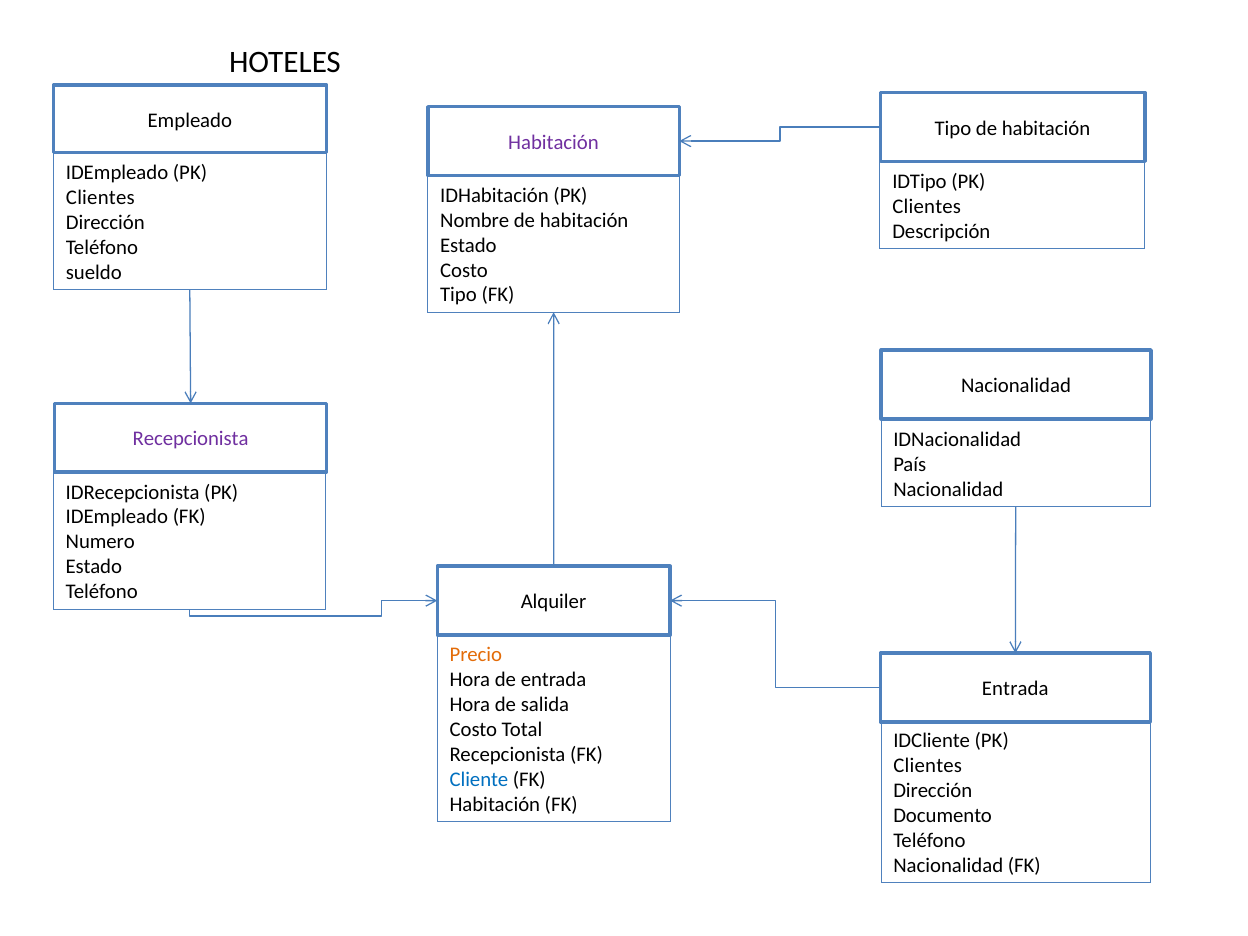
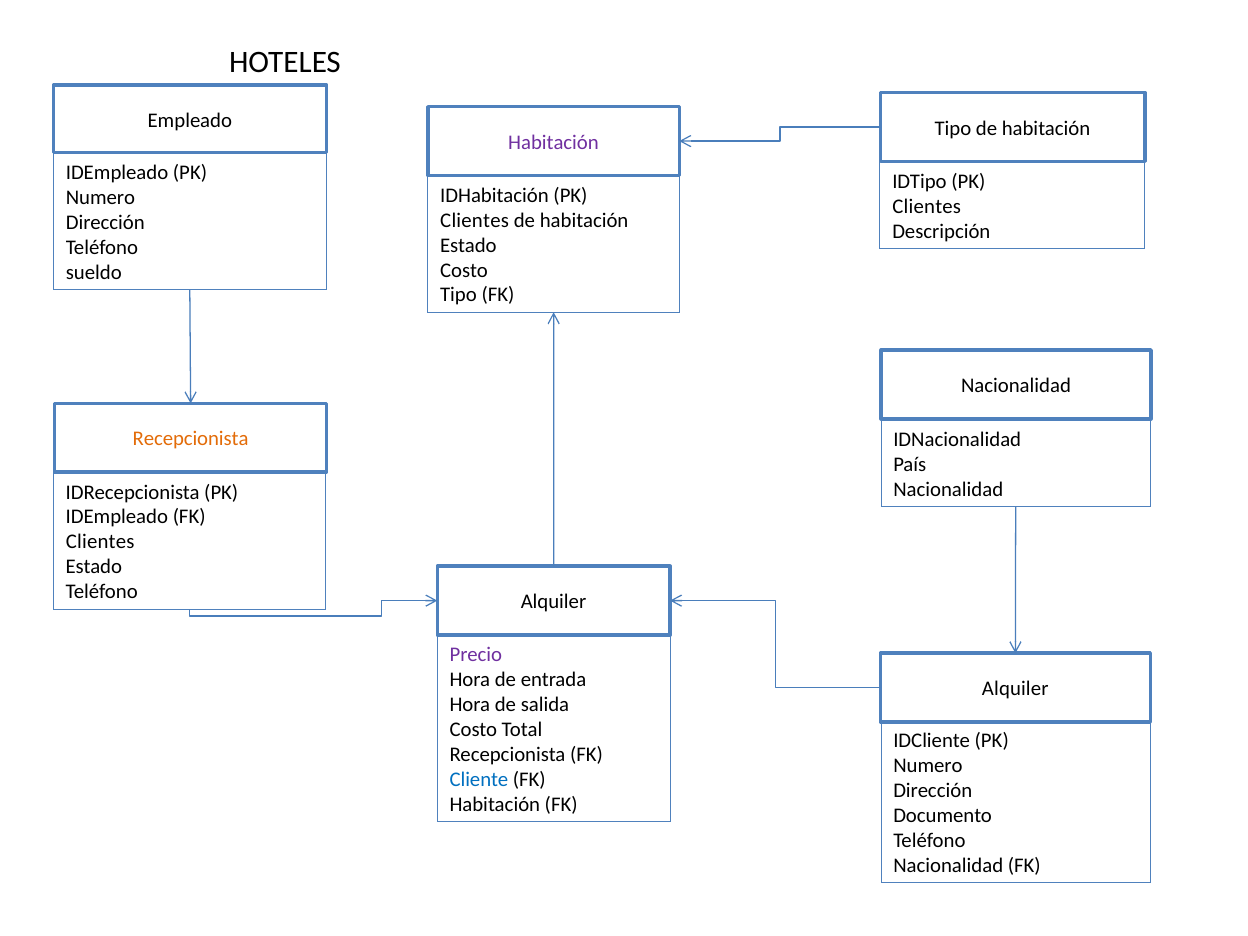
Clientes at (100, 197): Clientes -> Numero
Nombre at (475, 220): Nombre -> Clientes
Recepcionista at (191, 439) colour: purple -> orange
Numero at (100, 542): Numero -> Clientes
Precio colour: orange -> purple
Entrada at (1015, 689): Entrada -> Alquiler
Clientes at (928, 766): Clientes -> Numero
